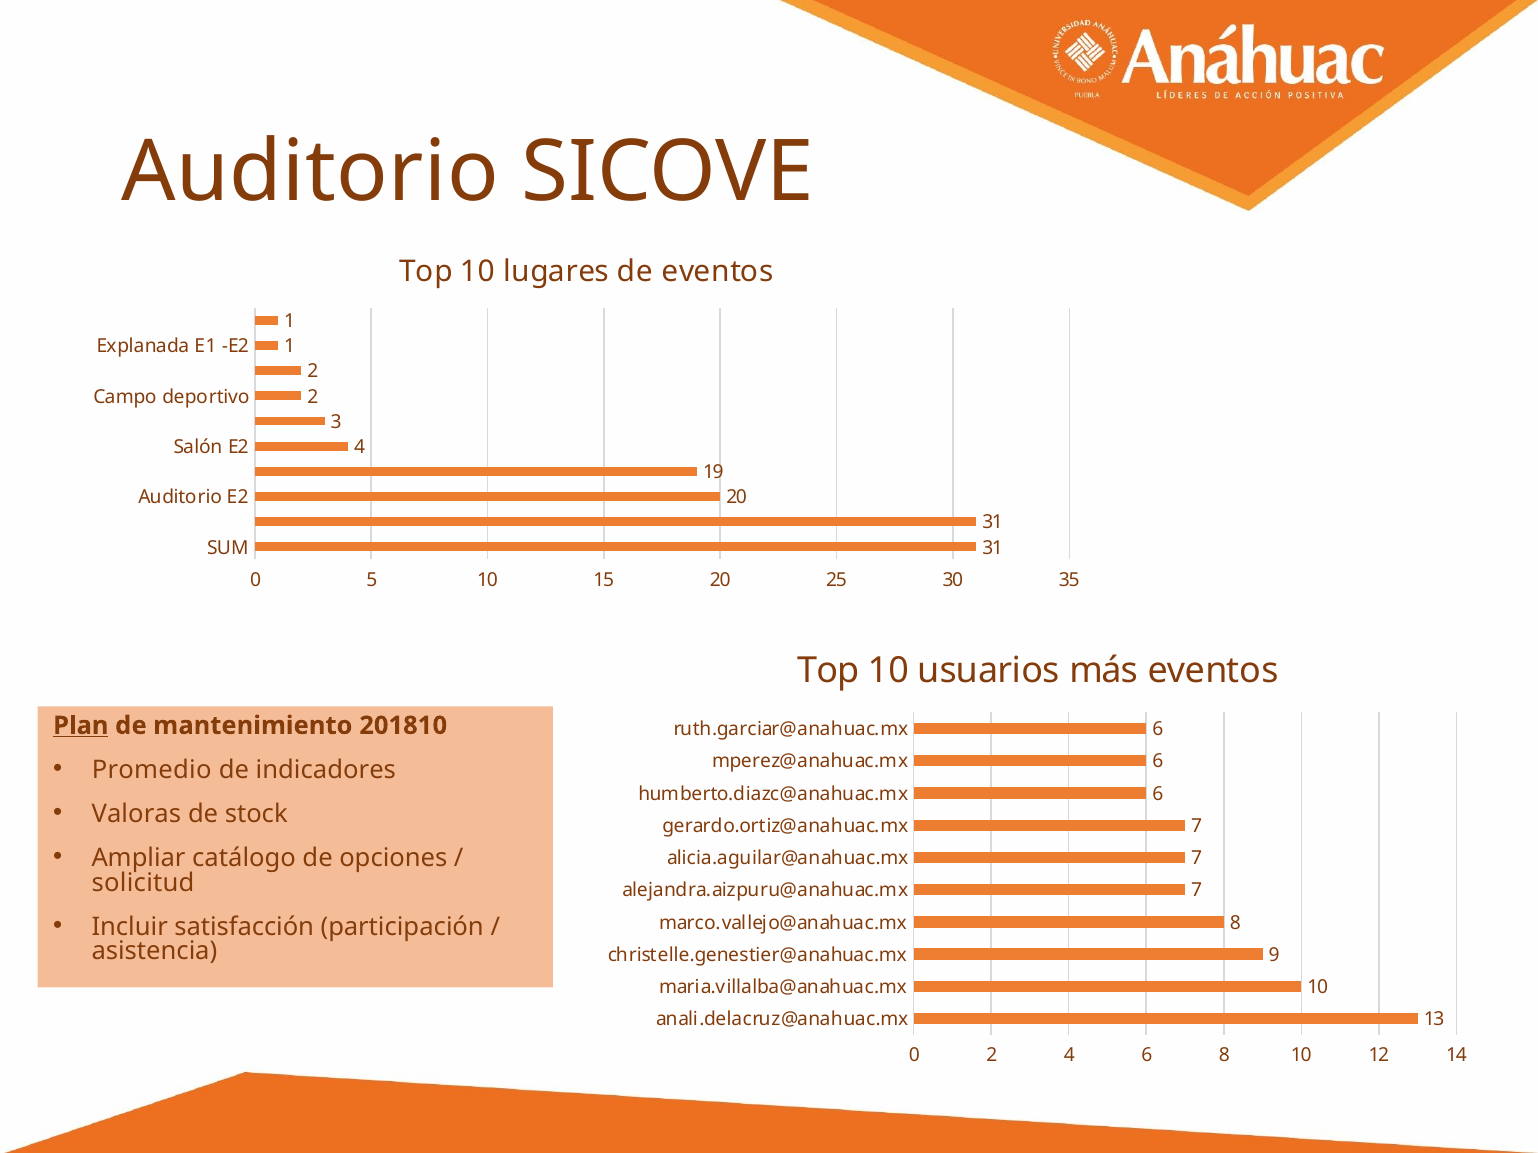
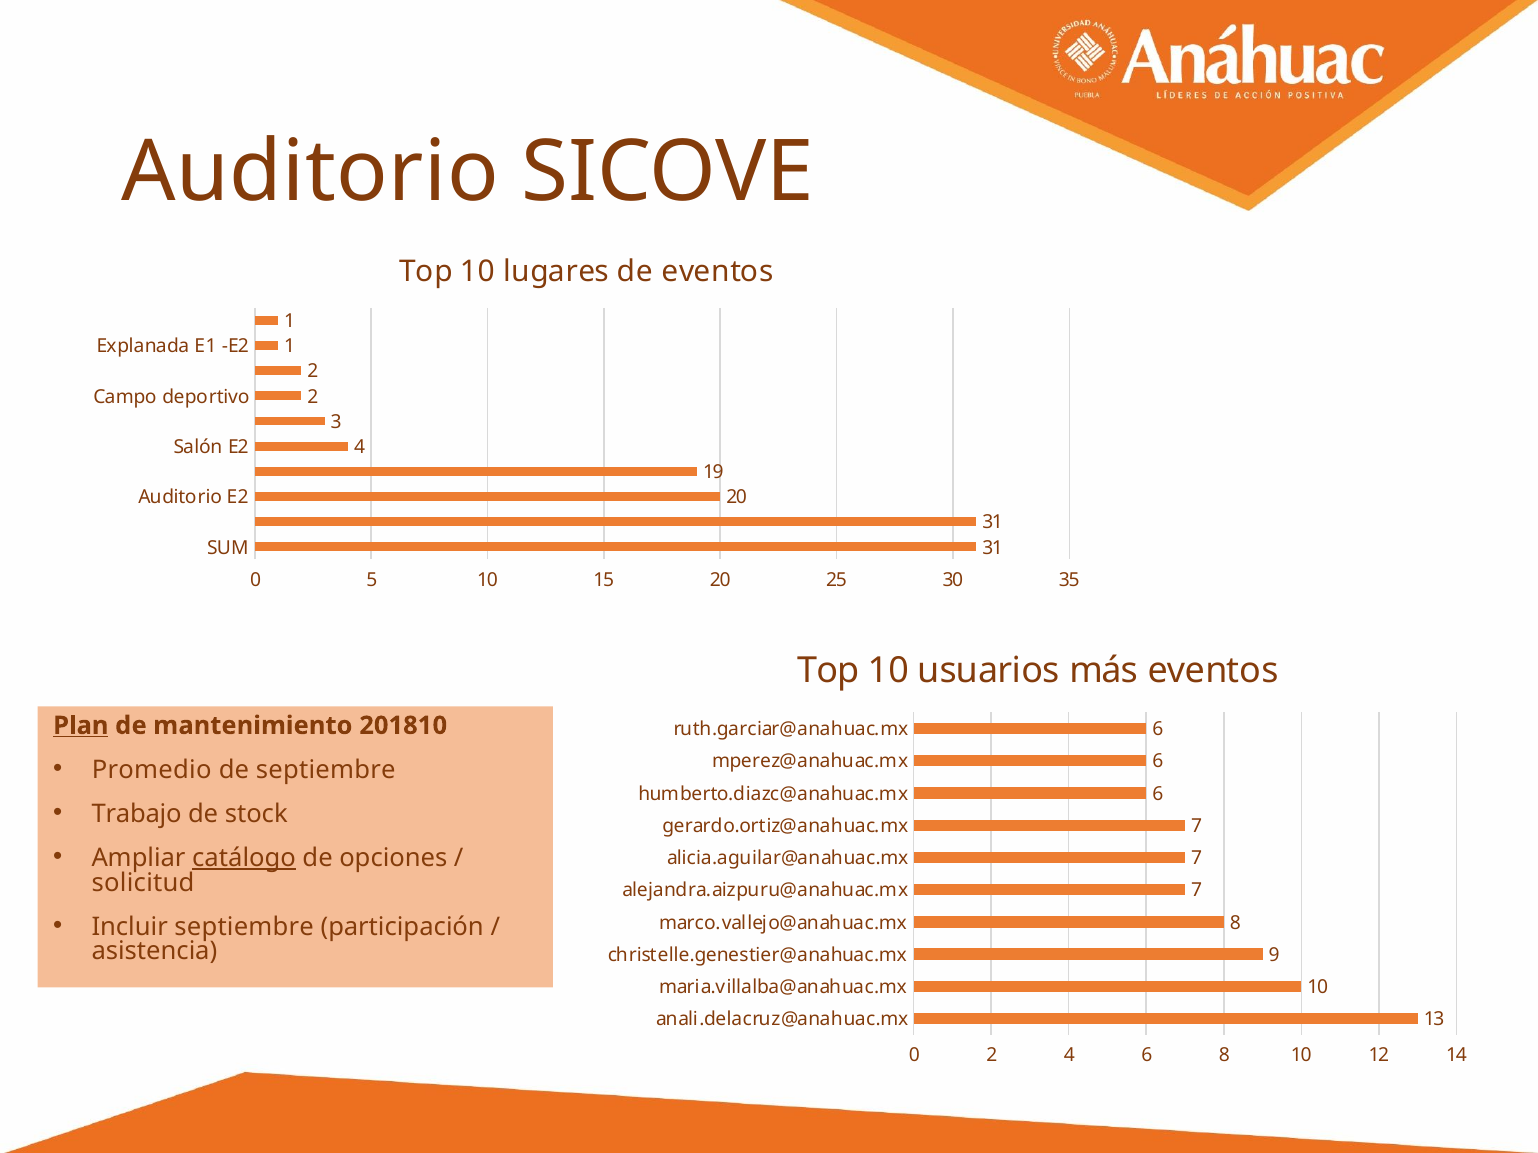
de indicadores: indicadores -> septiembre
Valoras: Valoras -> Trabajo
catálogo underline: none -> present
Incluir satisfacción: satisfacción -> septiembre
